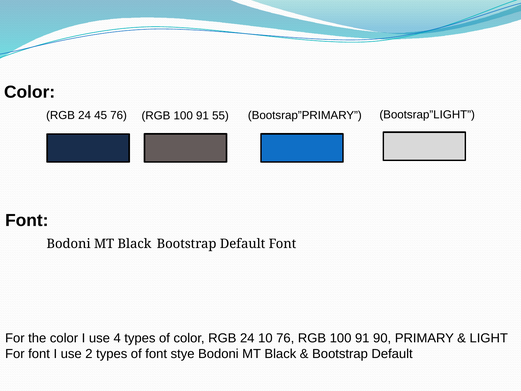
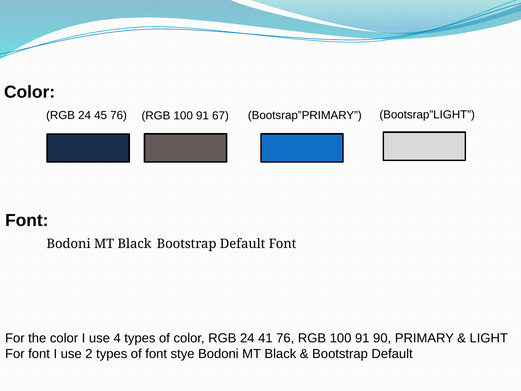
55: 55 -> 67
10: 10 -> 41
